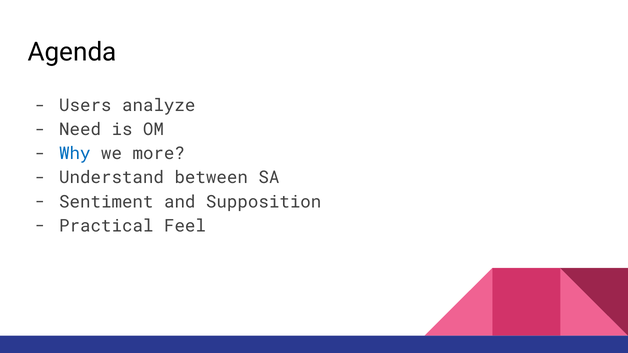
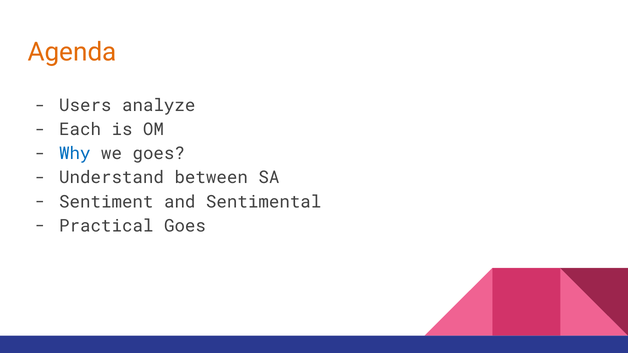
Agenda colour: black -> orange
Need: Need -> Each
we more: more -> goes
Supposition: Supposition -> Sentimental
Practical Feel: Feel -> Goes
